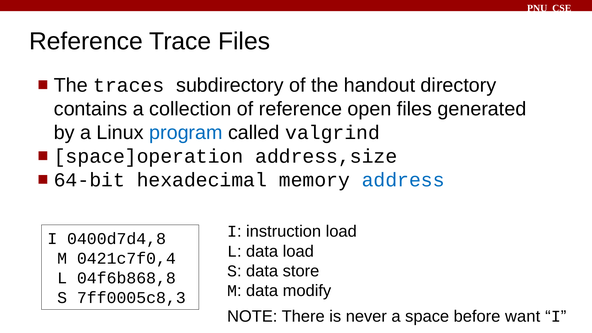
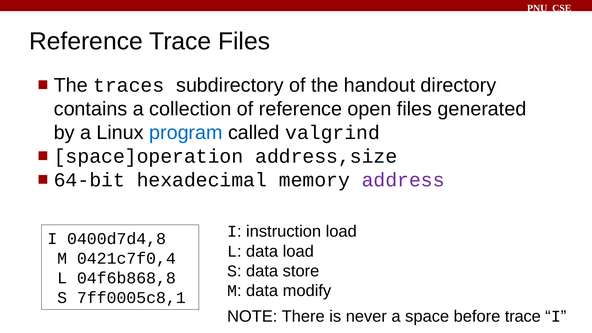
address colour: blue -> purple
7ff0005c8,3: 7ff0005c8,3 -> 7ff0005c8,1
before want: want -> trace
